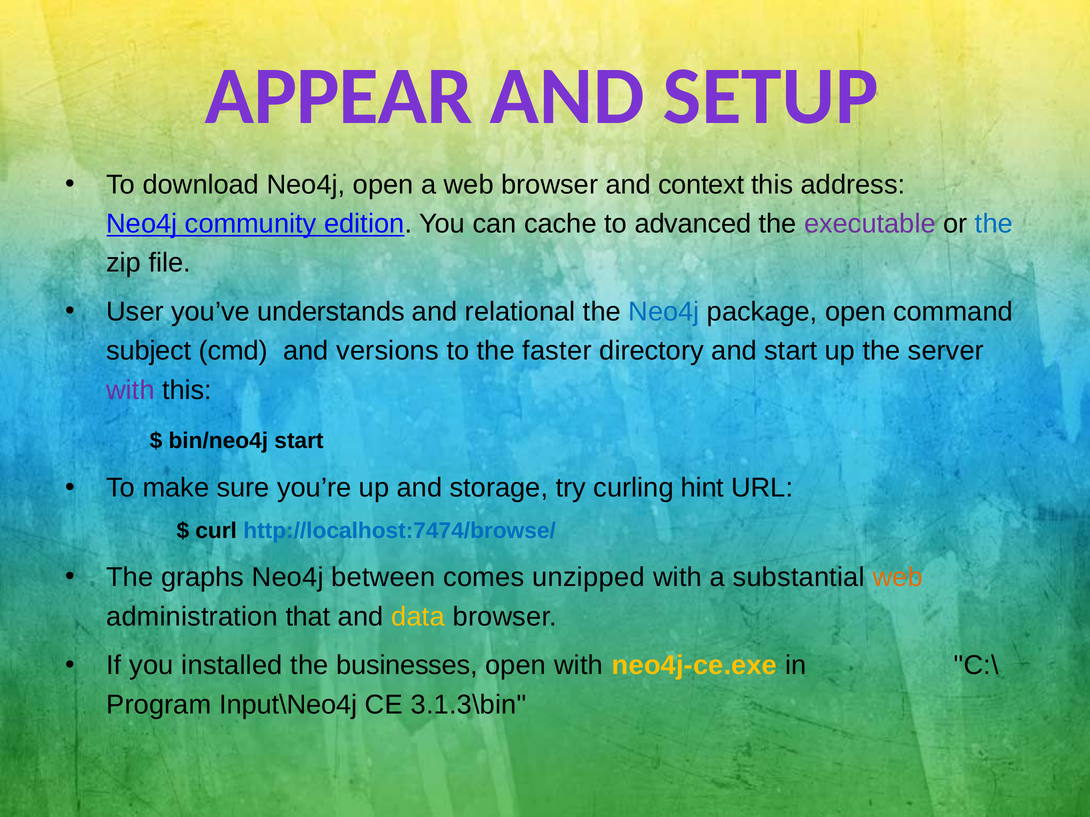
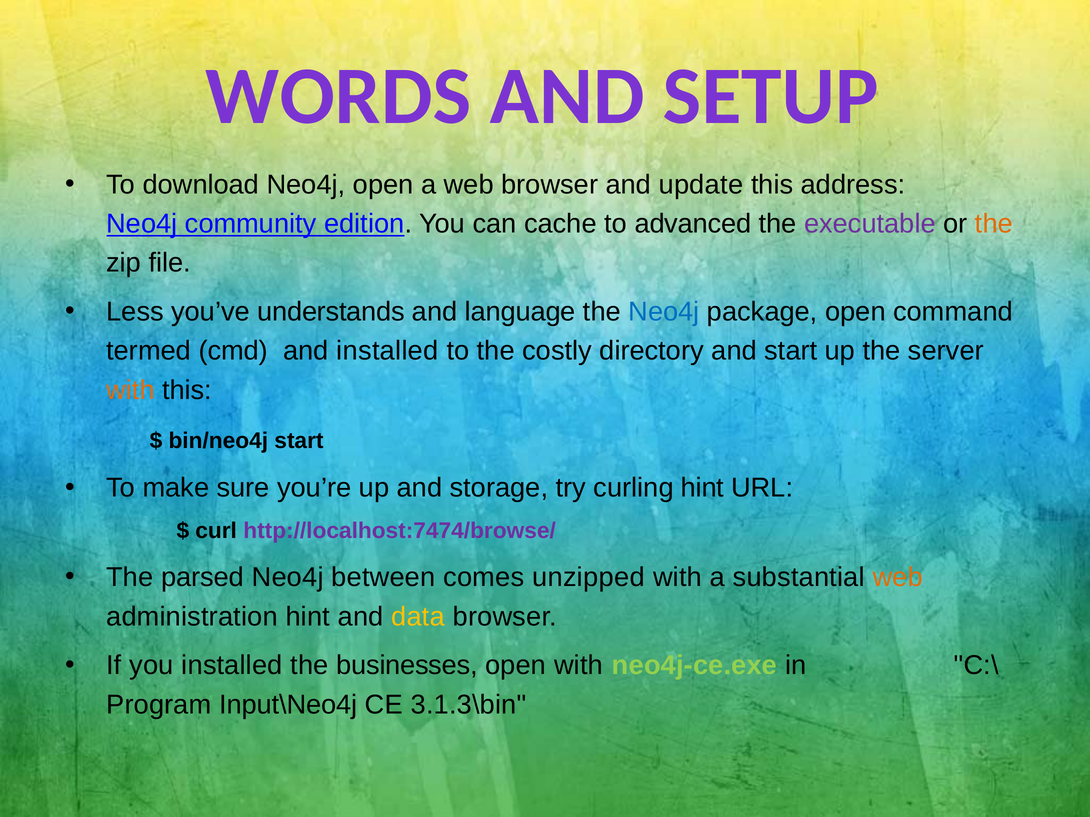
APPEAR: APPEAR -> WORDS
context: context -> update
the at (994, 224) colour: blue -> orange
User: User -> Less
relational: relational -> language
subject: subject -> termed
and versions: versions -> installed
faster: faster -> costly
with at (130, 390) colour: purple -> orange
http://localhost:7474/browse/ colour: blue -> purple
graphs: graphs -> parsed
administration that: that -> hint
neo4j-ce.exe colour: yellow -> light green
